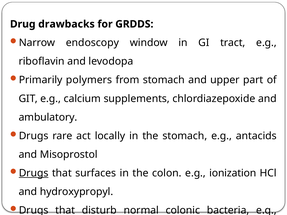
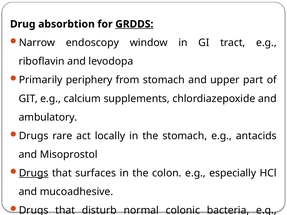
drawbacks: drawbacks -> absorbtion
GRDDS underline: none -> present
polymers: polymers -> periphery
ionization: ionization -> especially
hydroxypropyl: hydroxypropyl -> mucoadhesive
